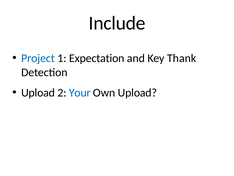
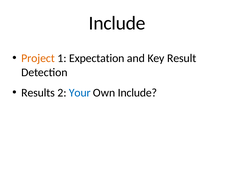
Project colour: blue -> orange
Thank: Thank -> Result
Upload at (38, 92): Upload -> Results
Own Upload: Upload -> Include
